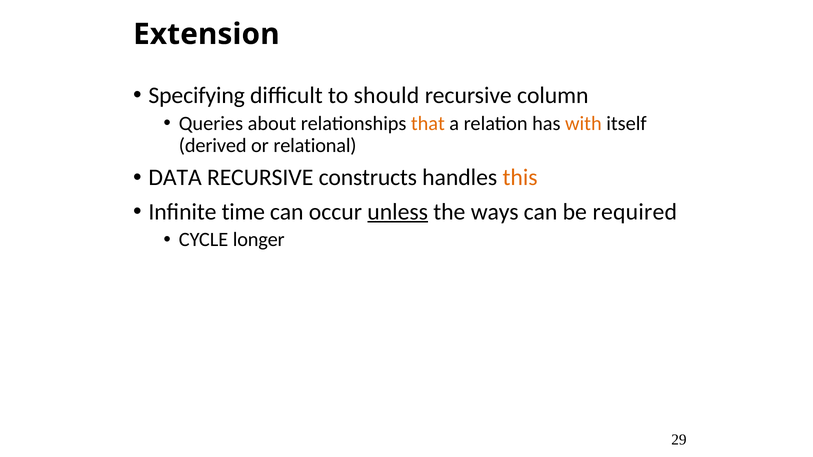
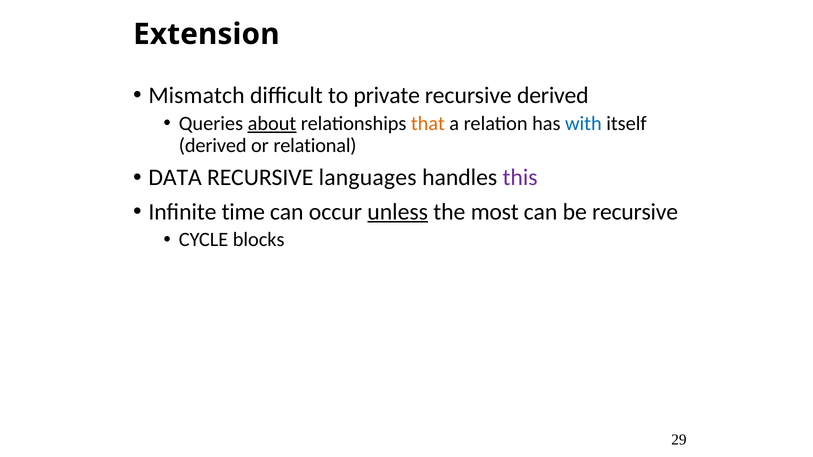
Specifying: Specifying -> Mismatch
should: should -> private
recursive column: column -> derived
about underline: none -> present
with colour: orange -> blue
constructs: constructs -> languages
this colour: orange -> purple
ways: ways -> most
be required: required -> recursive
longer: longer -> blocks
